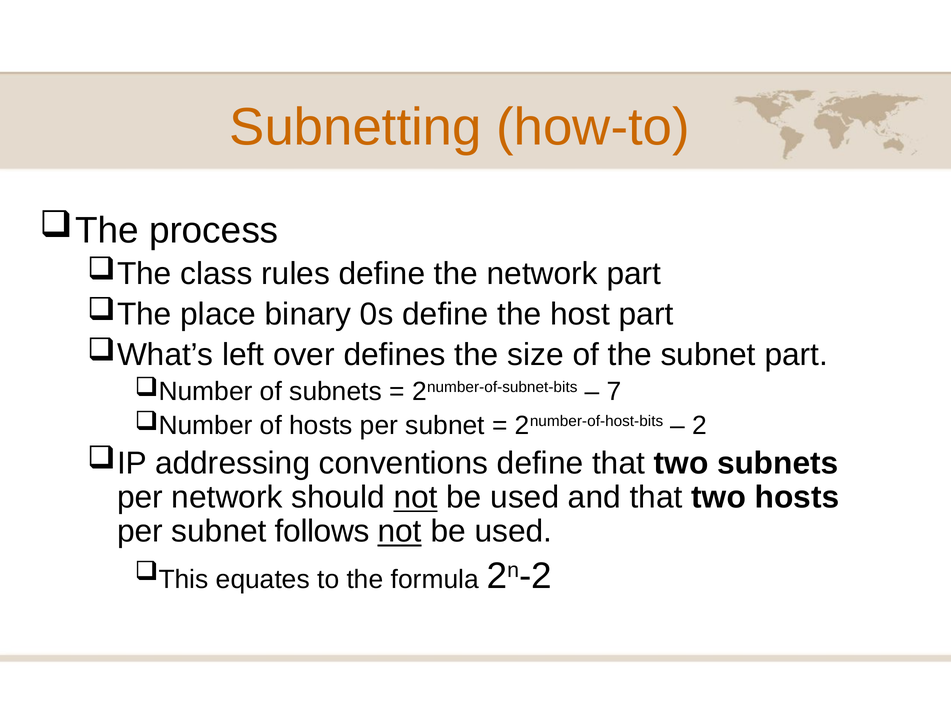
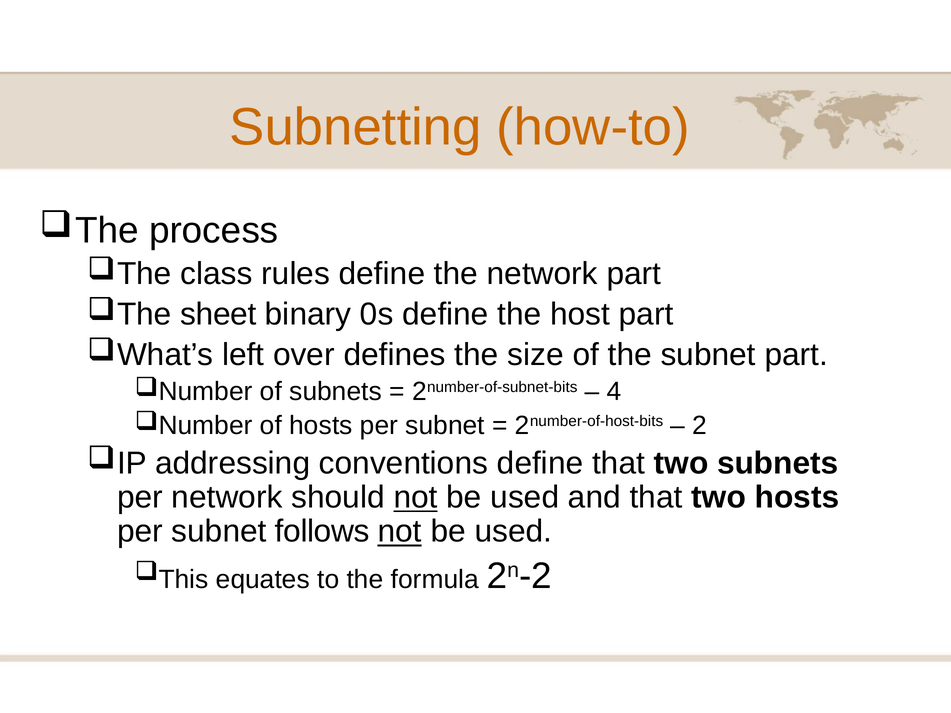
place: place -> sheet
7: 7 -> 4
